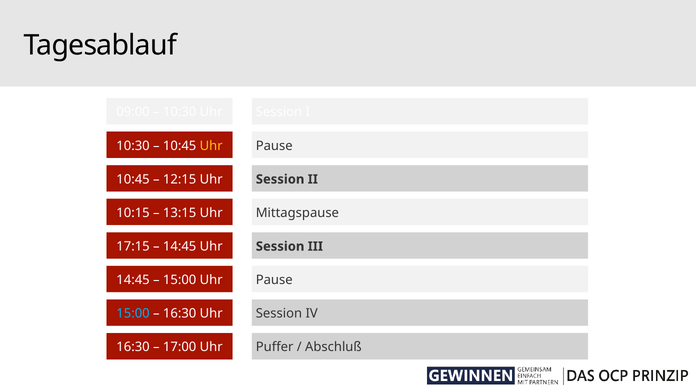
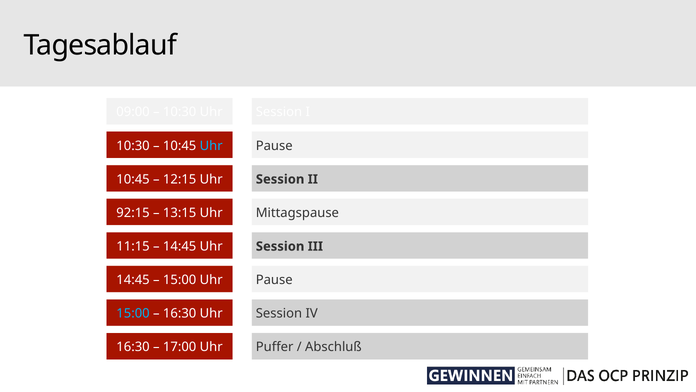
Uhr at (211, 146) colour: yellow -> light blue
10:15: 10:15 -> 92:15
17:15: 17:15 -> 11:15
